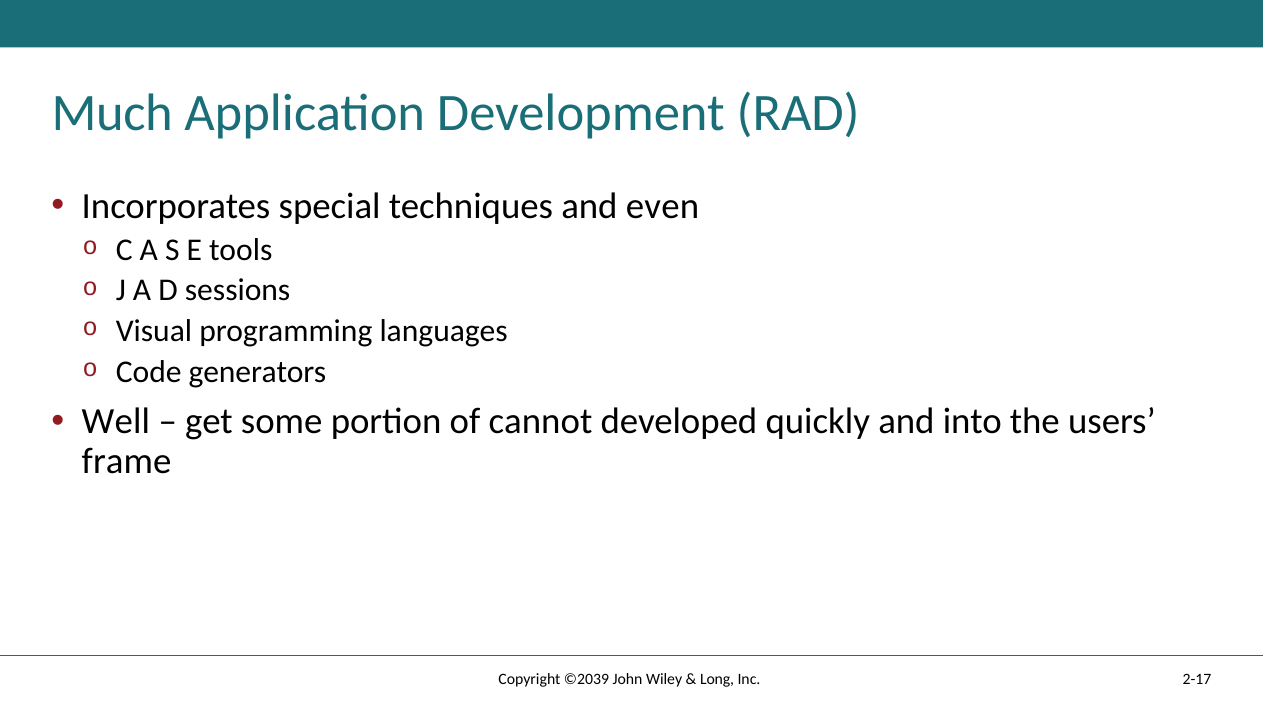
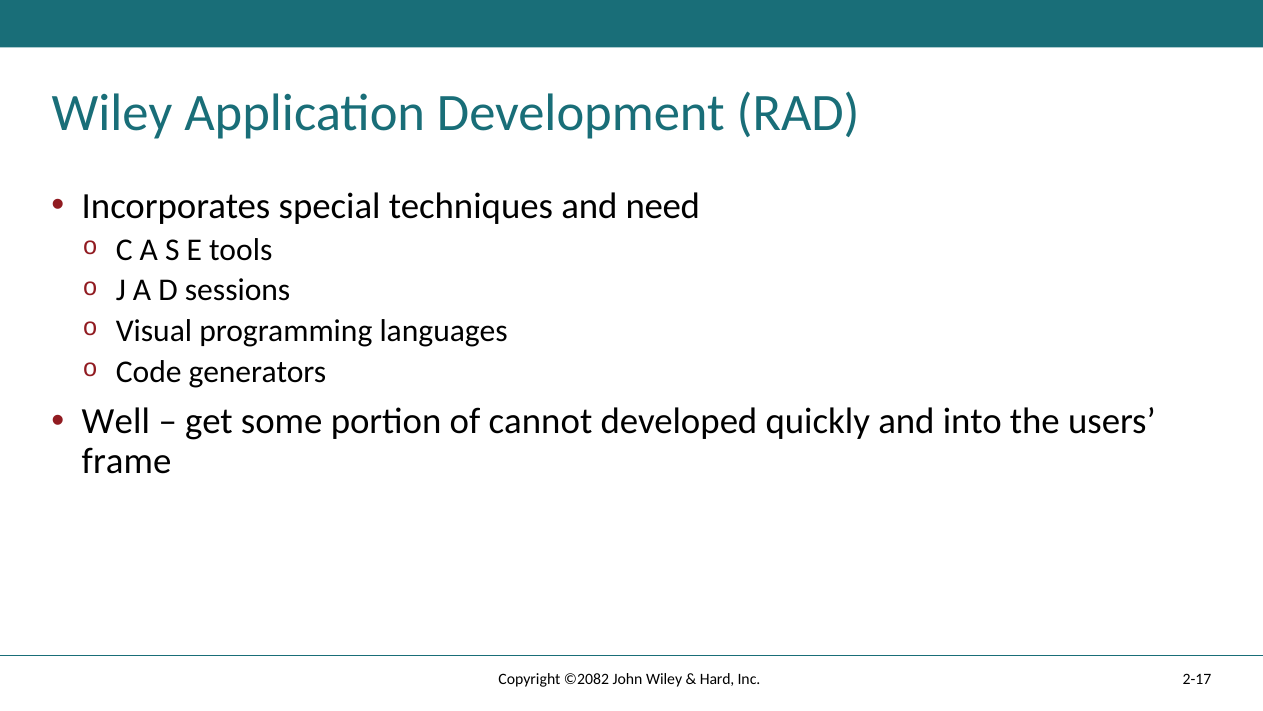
Much at (112, 113): Much -> Wiley
even: even -> need
©2039: ©2039 -> ©2082
Long: Long -> Hard
